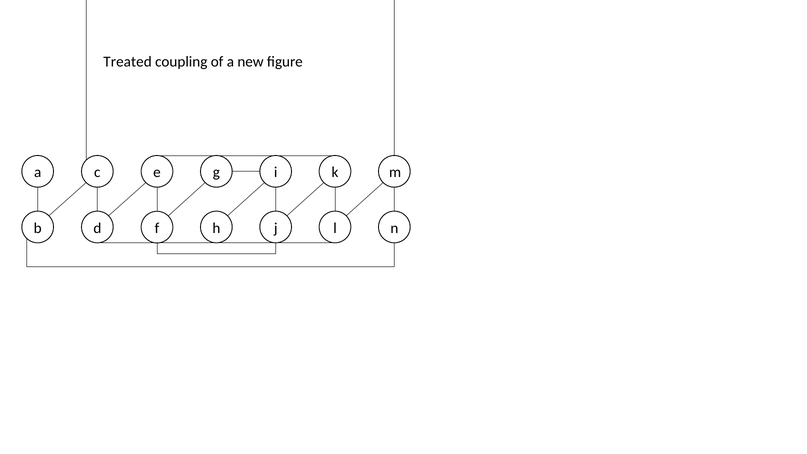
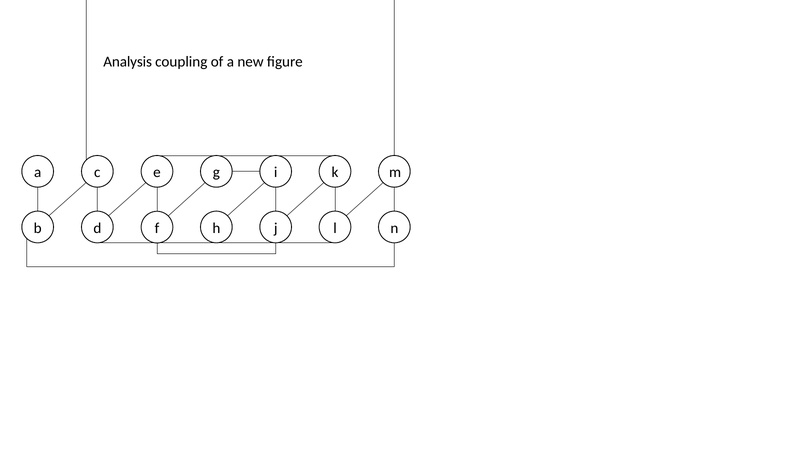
Treated: Treated -> Analysis
